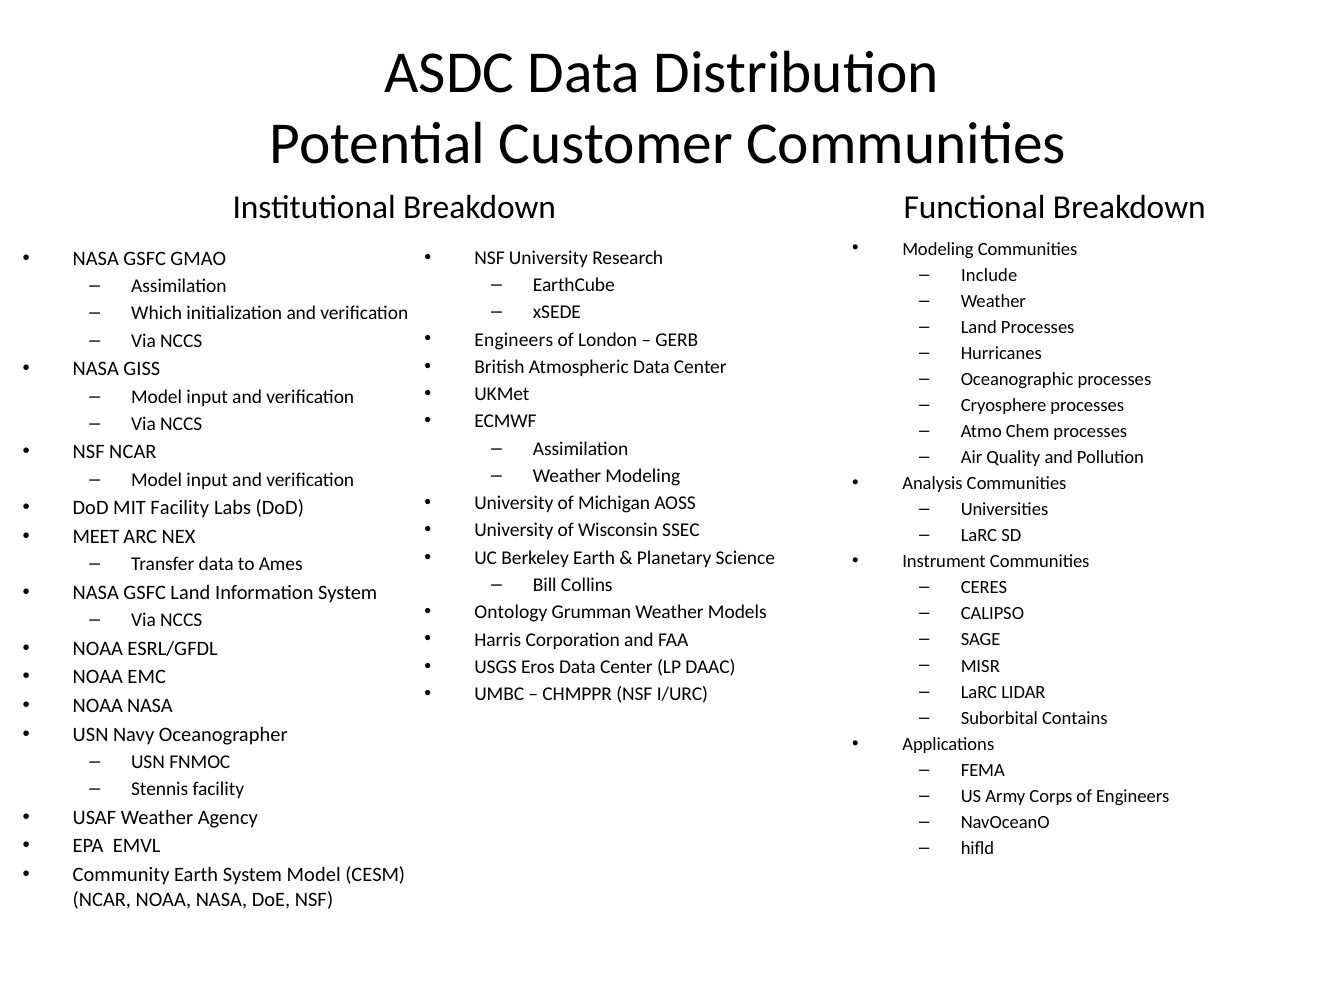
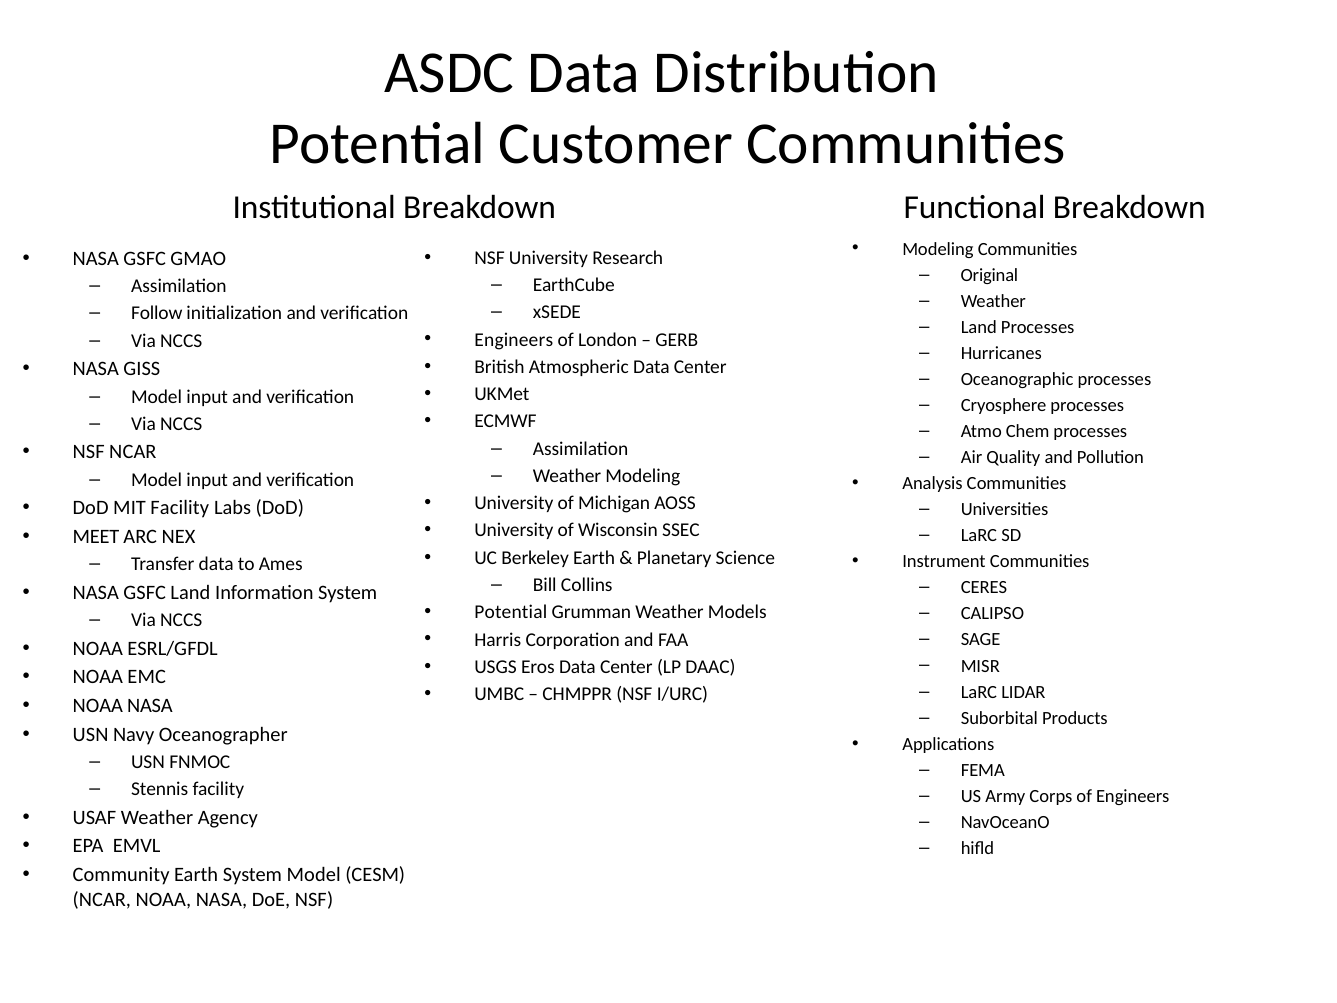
Include: Include -> Original
Which: Which -> Follow
Ontology at (511, 612): Ontology -> Potential
Contains: Contains -> Products
